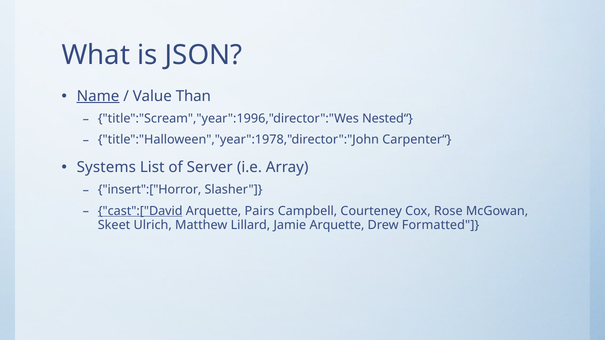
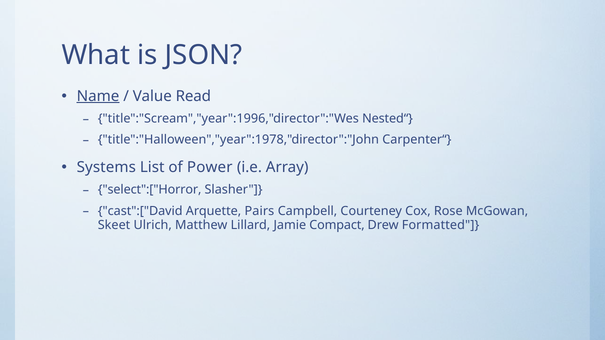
Than: Than -> Read
Server: Server -> Power
insert":["Horror: insert":["Horror -> select":["Horror
cast":["David underline: present -> none
Jamie Arquette: Arquette -> Compact
